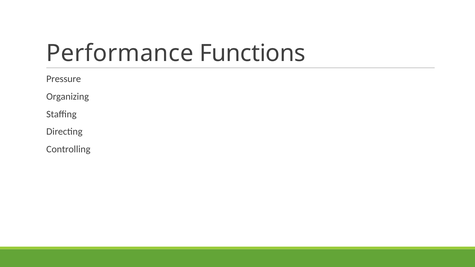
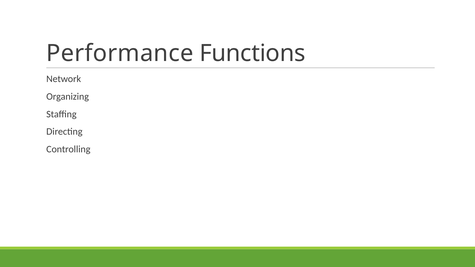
Pressure: Pressure -> Network
